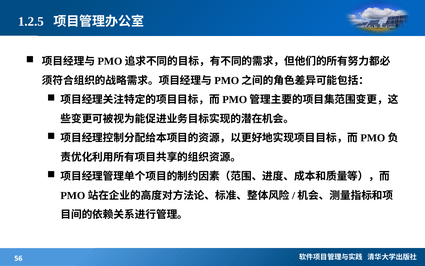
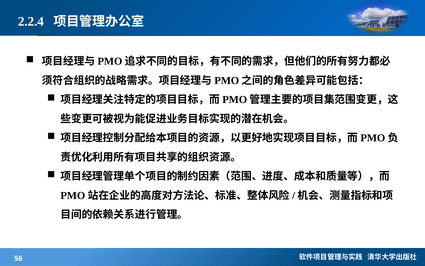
1.2.5: 1.2.5 -> 2.2.4
